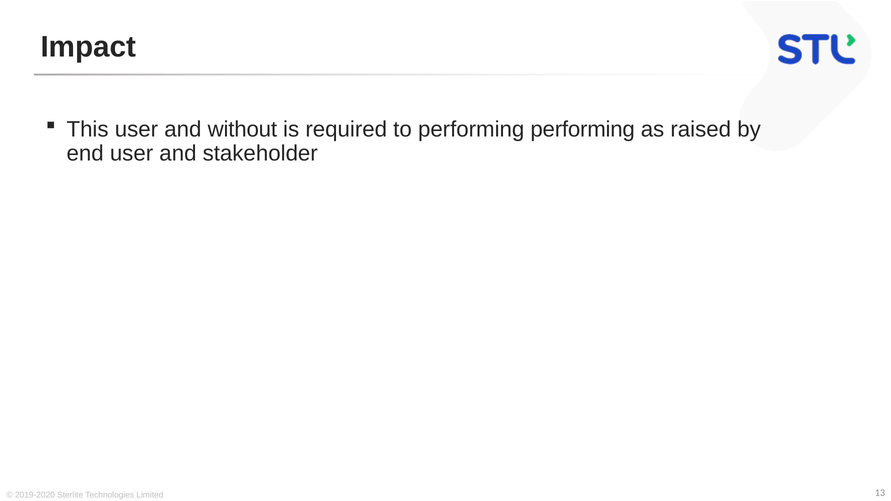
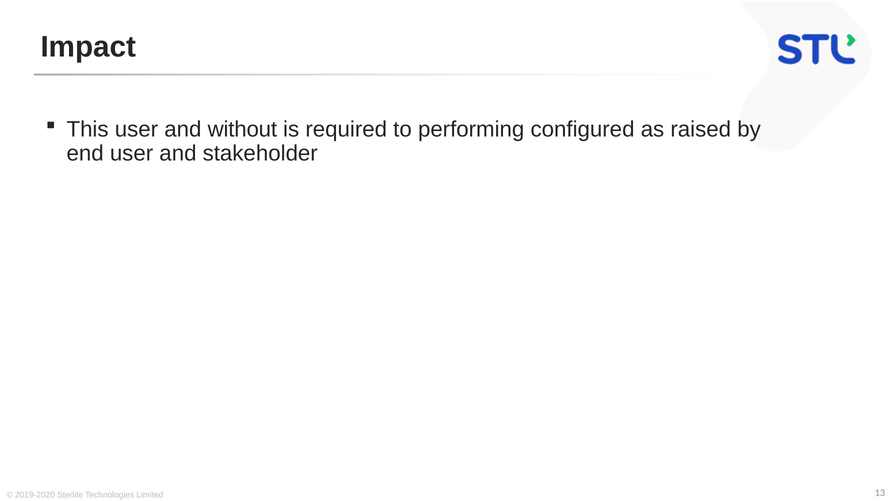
performing performing: performing -> configured
